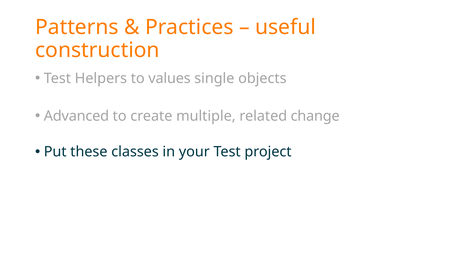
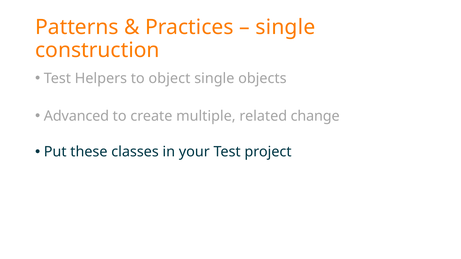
useful at (286, 27): useful -> single
values: values -> object
